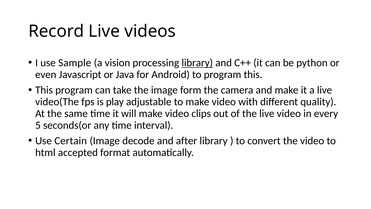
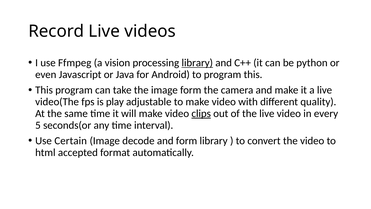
Sample: Sample -> Ffmpeg
clips underline: none -> present
and after: after -> form
